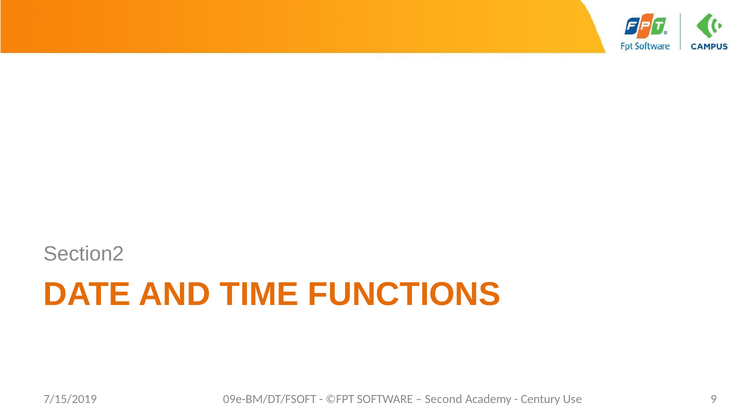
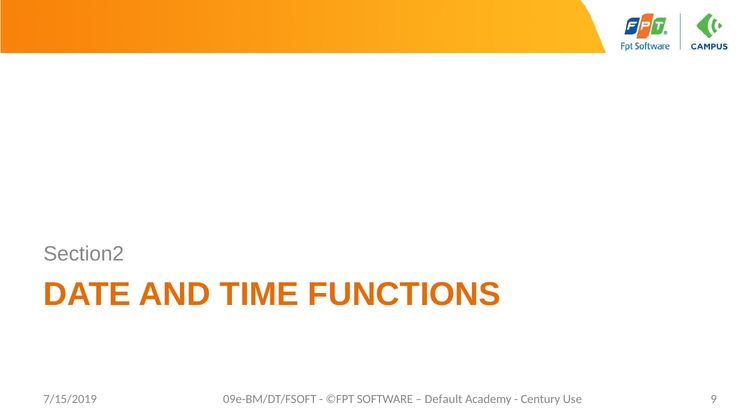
Second: Second -> Default
